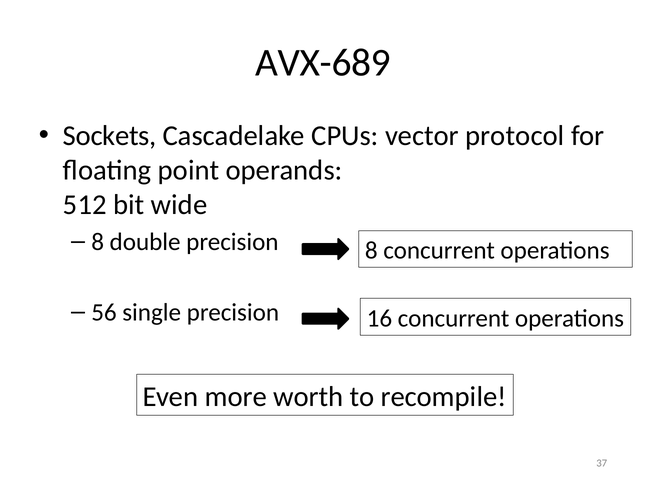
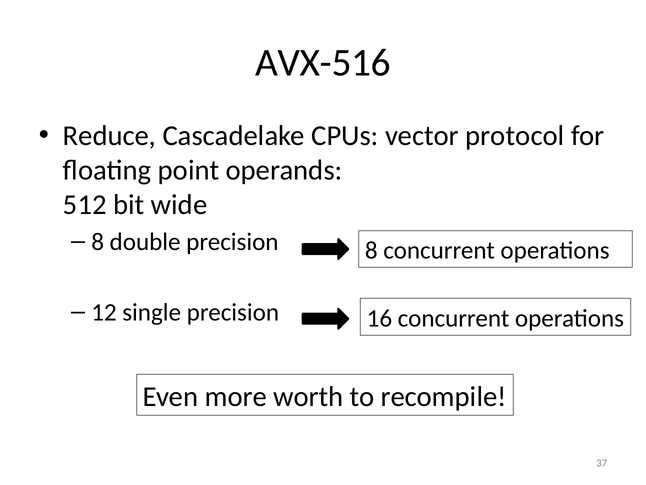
AVX-689: AVX-689 -> AVX-516
Sockets: Sockets -> Reduce
56: 56 -> 12
